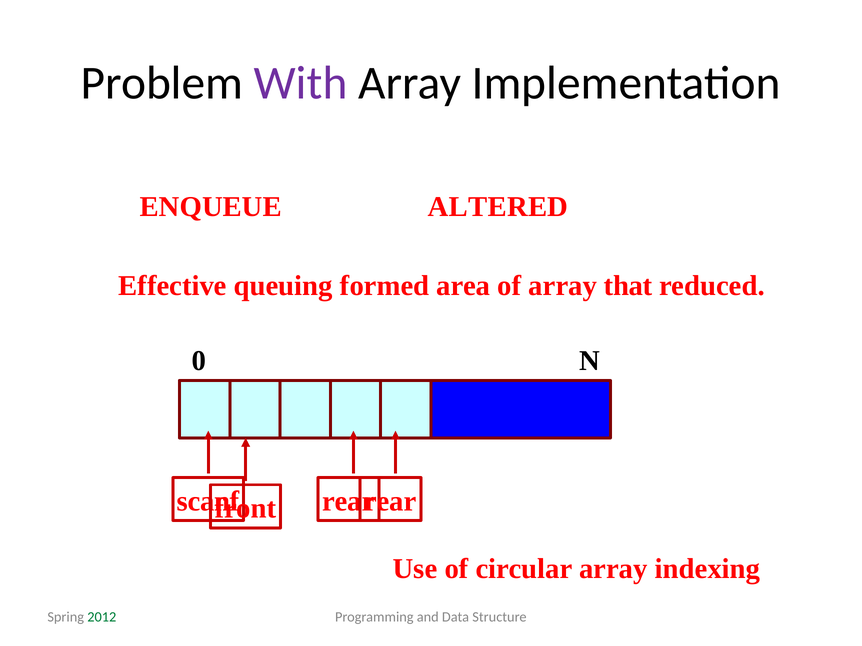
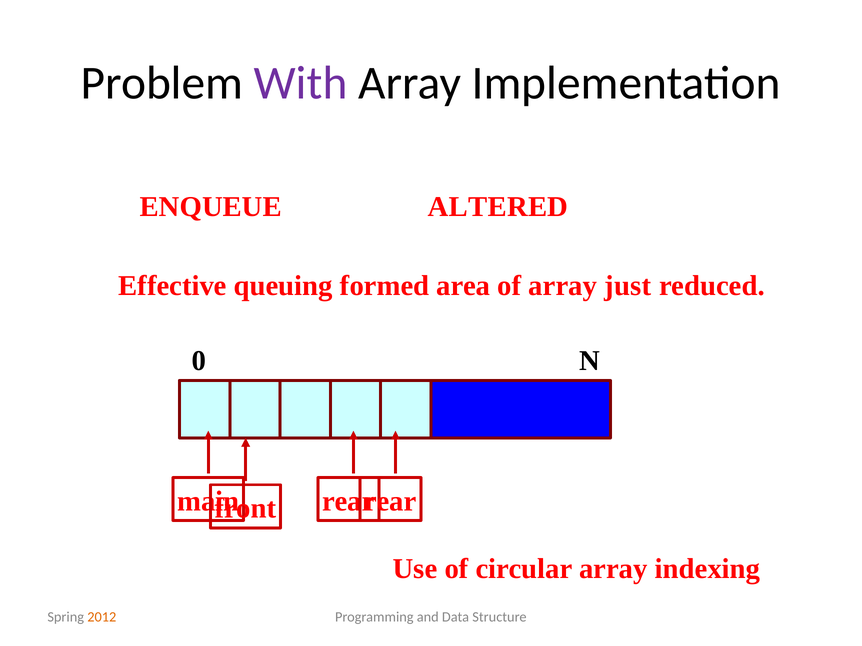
that: that -> just
scanf: scanf -> main
2012 colour: green -> orange
